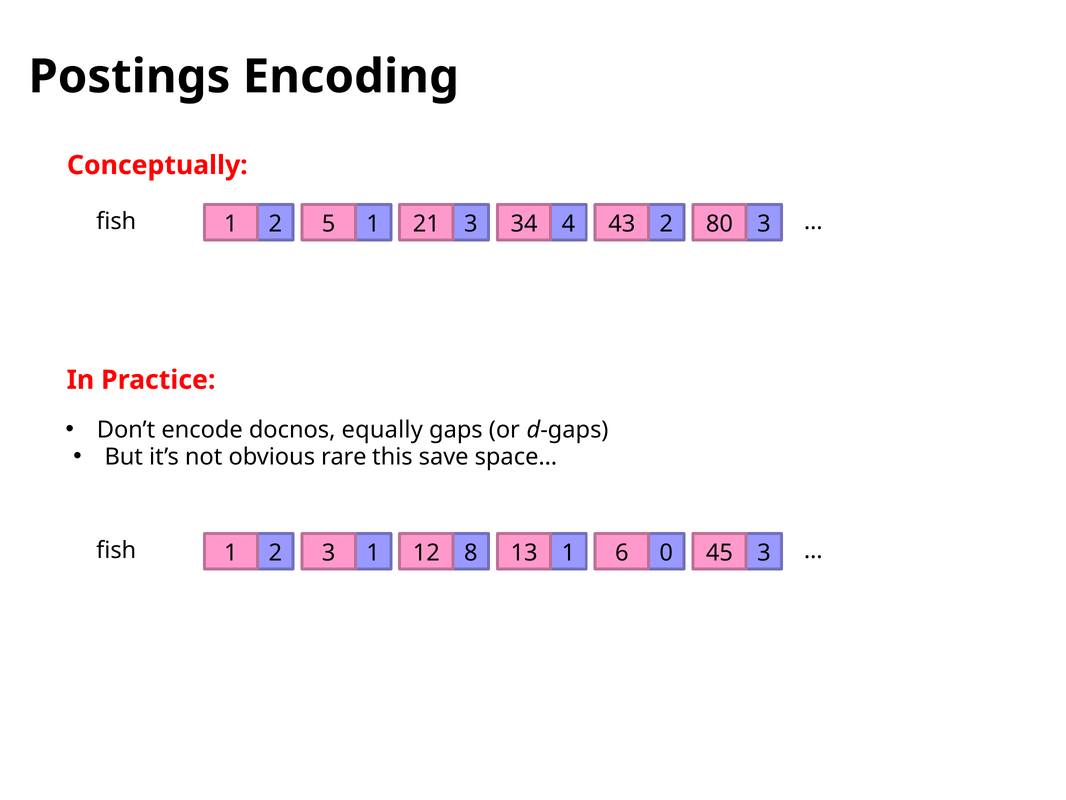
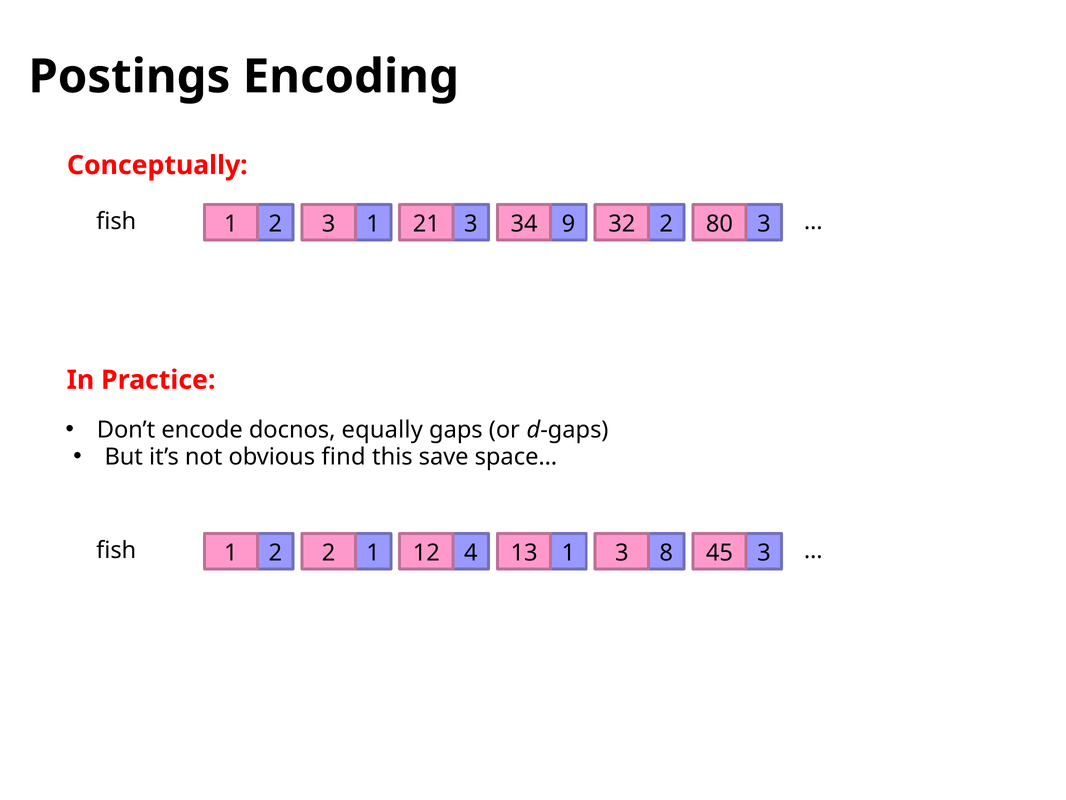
fish 5: 5 -> 3
43: 43 -> 32
4: 4 -> 9
rare: rare -> find
fish 3: 3 -> 2
13 6: 6 -> 3
8: 8 -> 4
0: 0 -> 8
